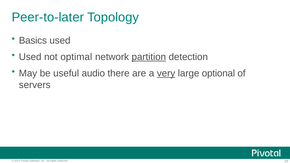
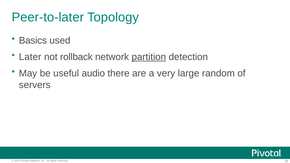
Used at (30, 57): Used -> Later
optimal: optimal -> rollback
very underline: present -> none
optional: optional -> random
